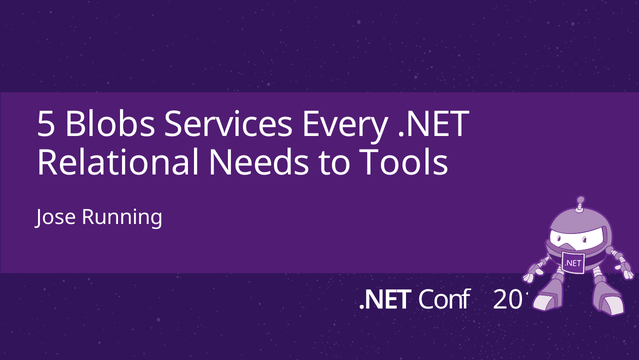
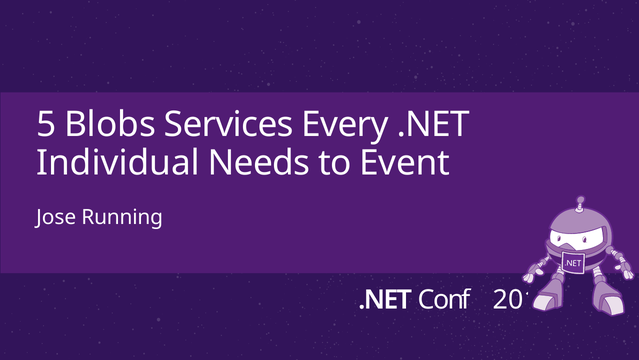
Relational: Relational -> Individual
Tools: Tools -> Event
